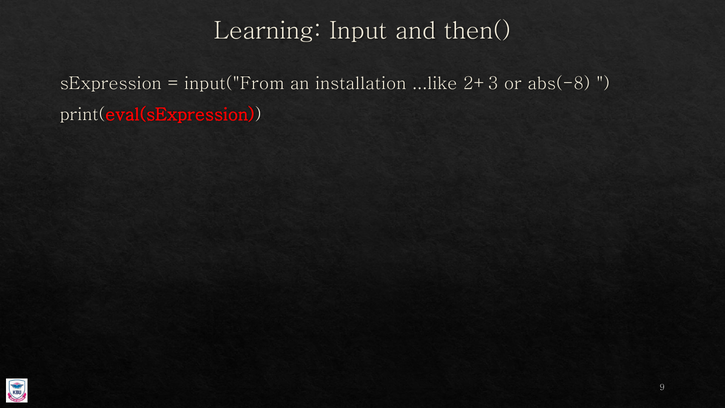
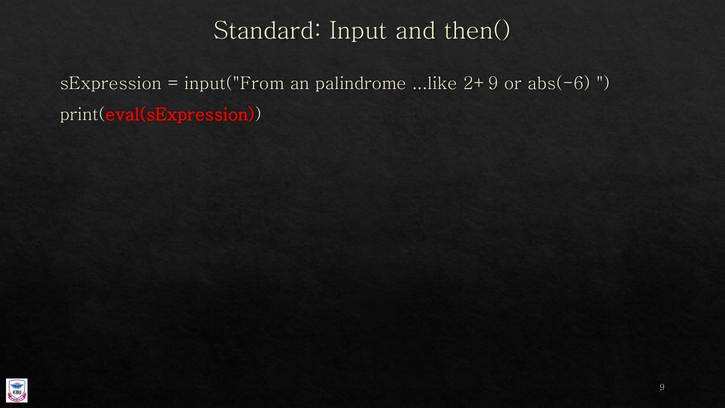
Learning: Learning -> Standard
installation: installation -> palindrome
2+3: 2+3 -> 2+9
abs(-8: abs(-8 -> abs(-6
